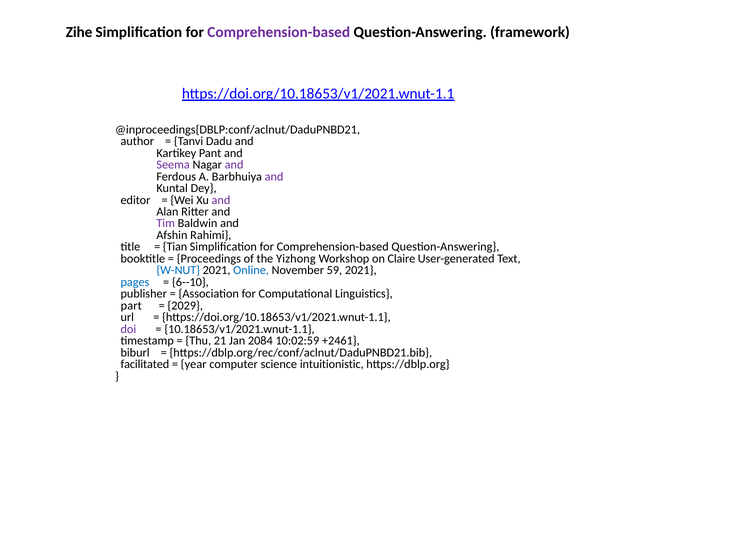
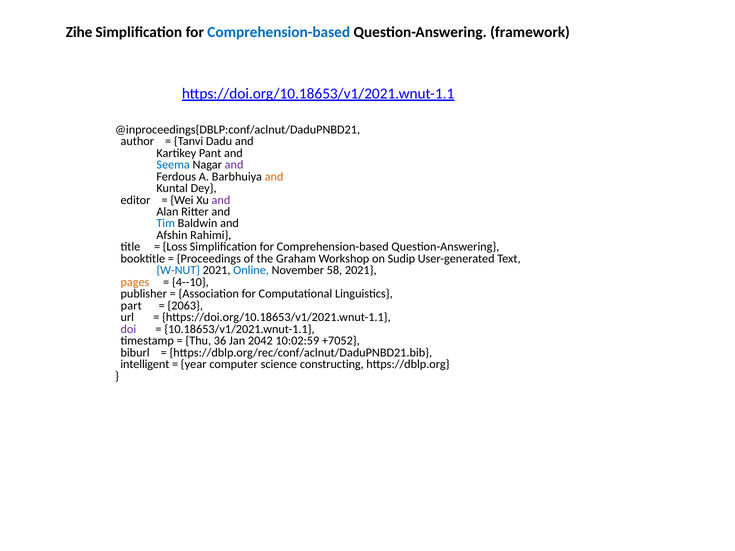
Comprehension-based at (279, 32) colour: purple -> blue
Seema colour: purple -> blue
and at (274, 177) colour: purple -> orange
Tim colour: purple -> blue
Tian: Tian -> Loss
Yizhong: Yizhong -> Graham
Claire: Claire -> Sudip
59: 59 -> 58
pages colour: blue -> orange
6--10: 6--10 -> 4--10
2029: 2029 -> 2063
21: 21 -> 36
2084: 2084 -> 2042
+2461: +2461 -> +7052
facilitated: facilitated -> intelligent
intuitionistic: intuitionistic -> constructing
